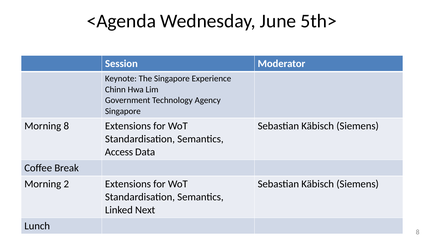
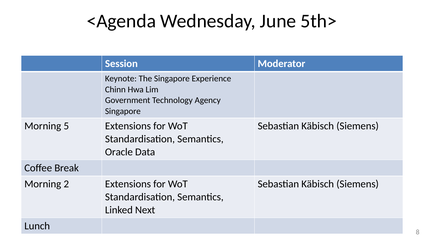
Morning 8: 8 -> 5
Access: Access -> Oracle
